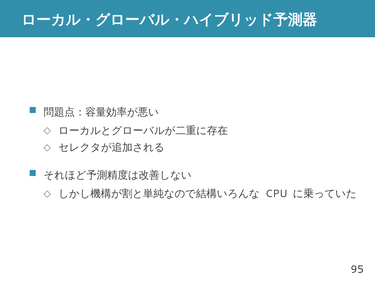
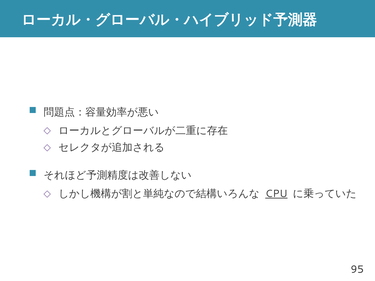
CPU underline: none -> present
